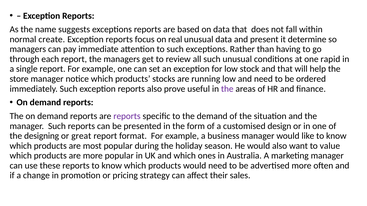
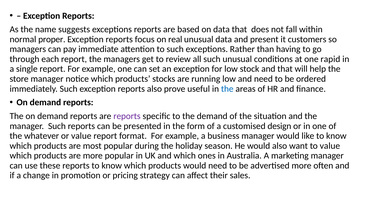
create: create -> proper
determine: determine -> customers
the at (227, 89) colour: purple -> blue
designing: designing -> whatever
or great: great -> value
